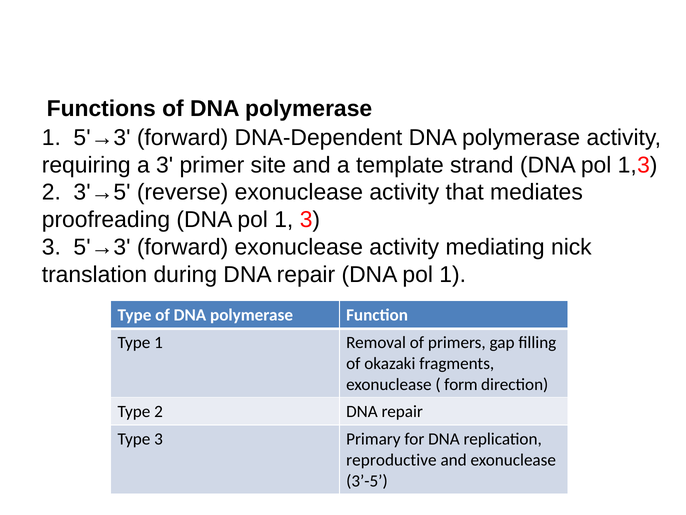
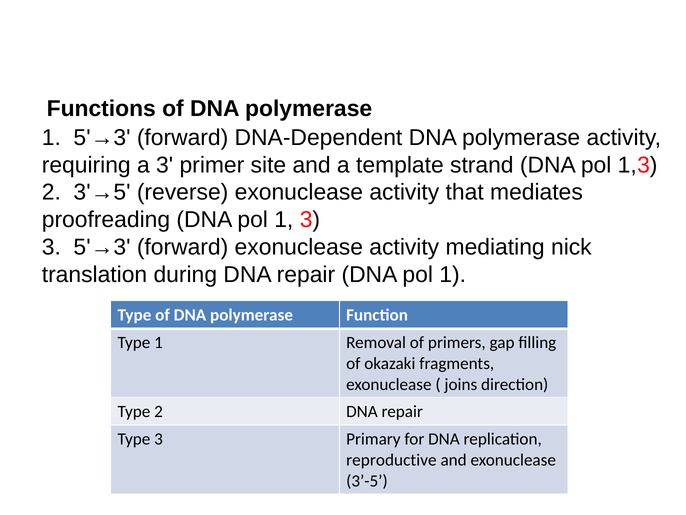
form: form -> joins
